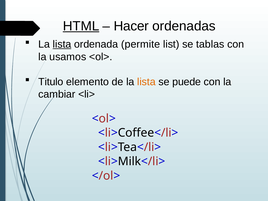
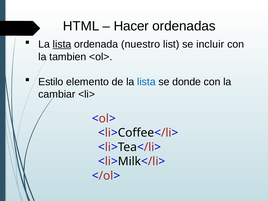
HTML underline: present -> none
permite: permite -> nuestro
tablas: tablas -> incluir
usamos: usamos -> tambien
Titulo: Titulo -> Estilo
lista at (146, 82) colour: orange -> blue
puede: puede -> donde
